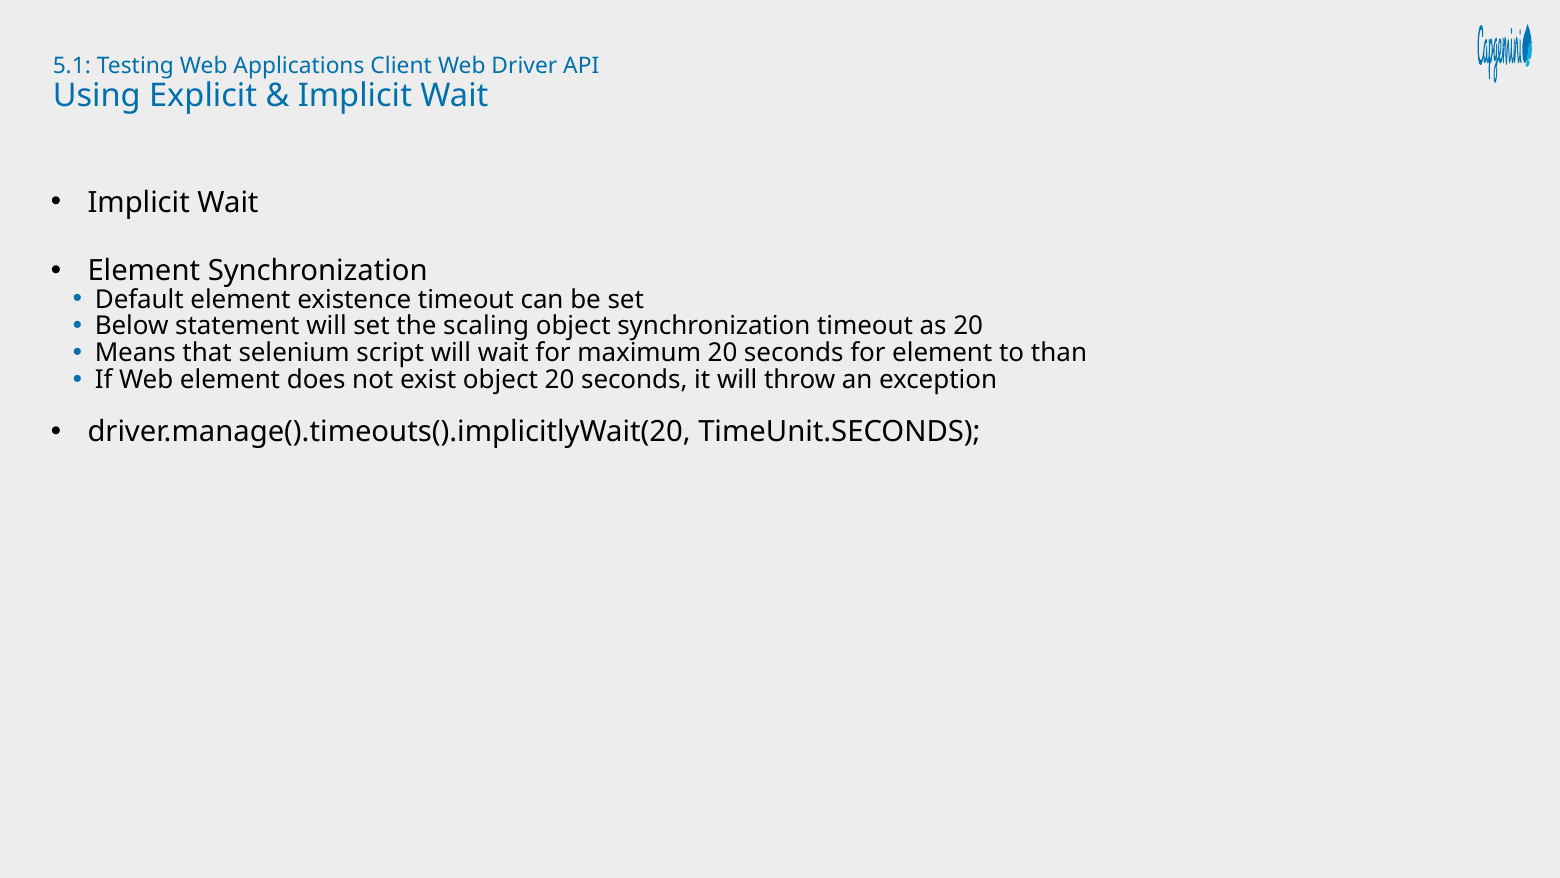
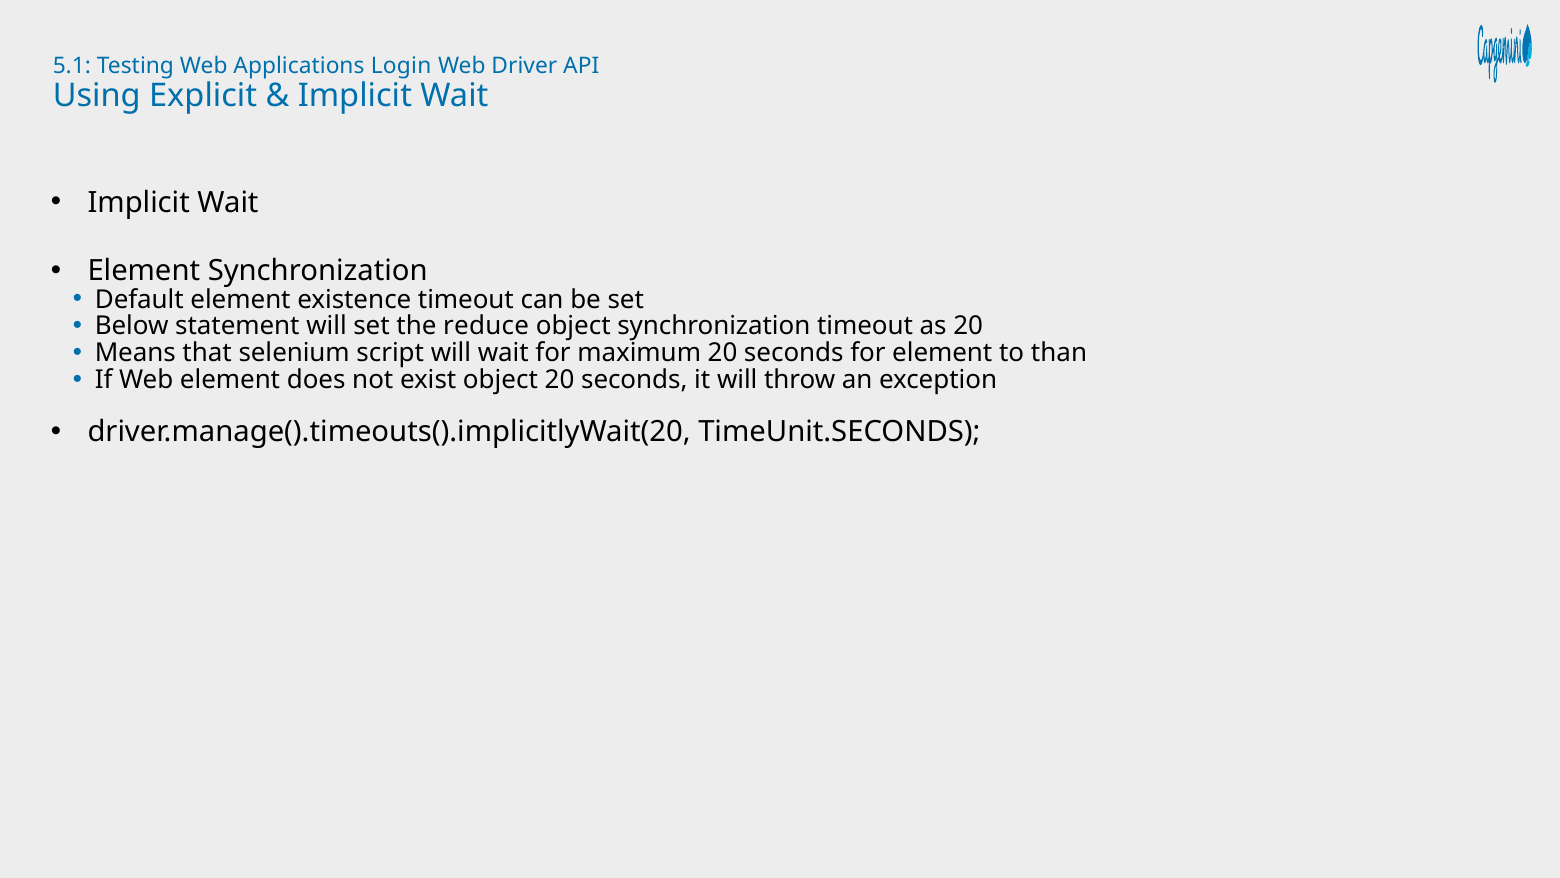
Client: Client -> Login
scaling: scaling -> reduce
